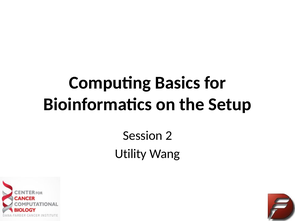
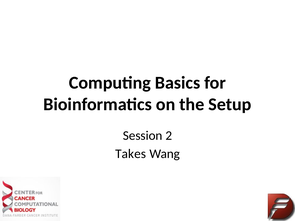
Utility: Utility -> Takes
